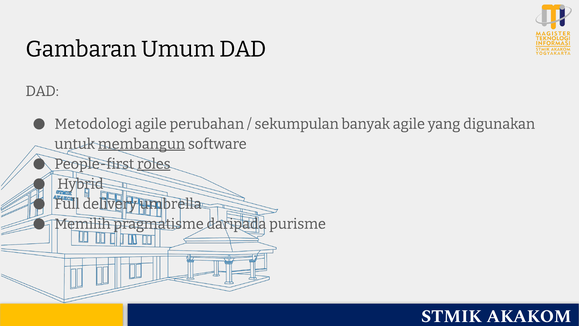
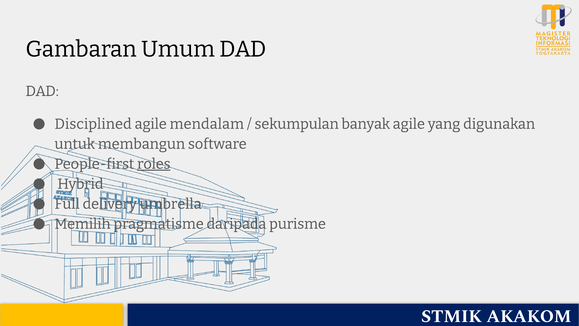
Metodologi: Metodologi -> Disciplined
perubahan: perubahan -> mendalam
membangun underline: present -> none
